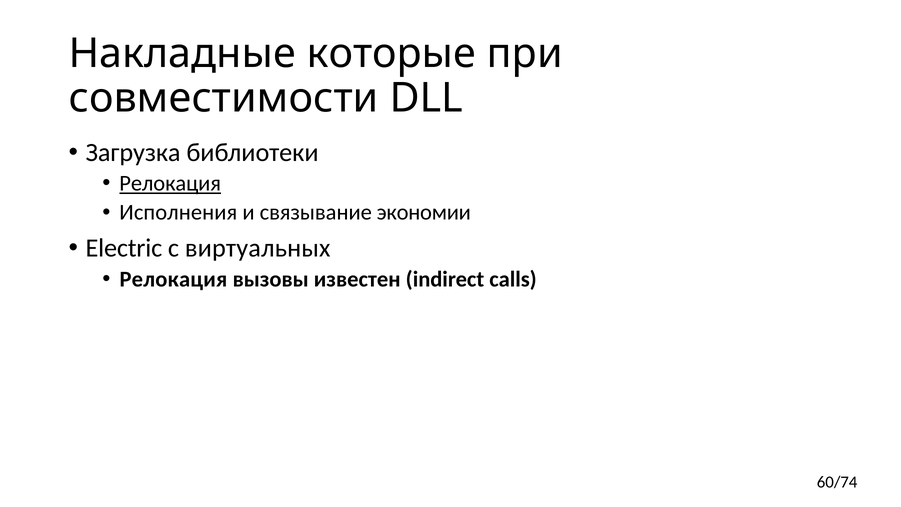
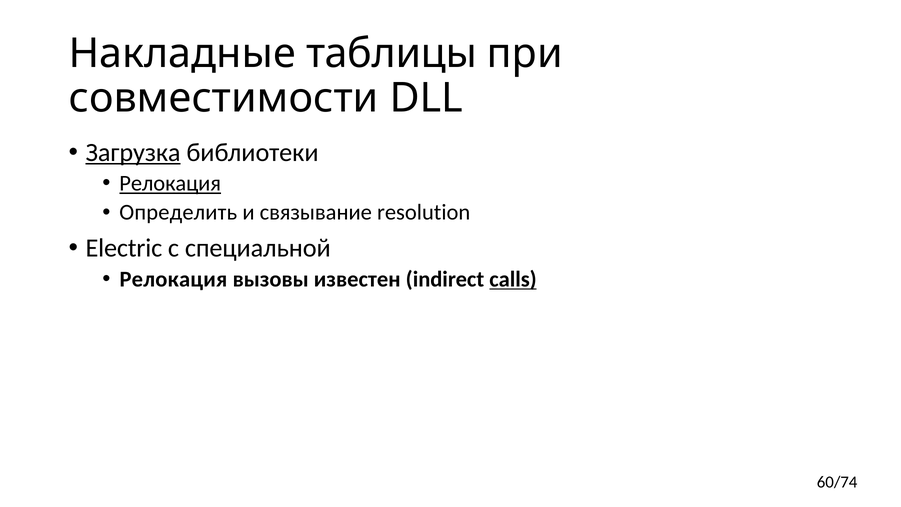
которые: которые -> таблицы
Загрузка underline: none -> present
Исполнения: Исполнения -> Определить
экономии: экономии -> resolution
виртуальных: виртуальных -> специальной
calls underline: none -> present
